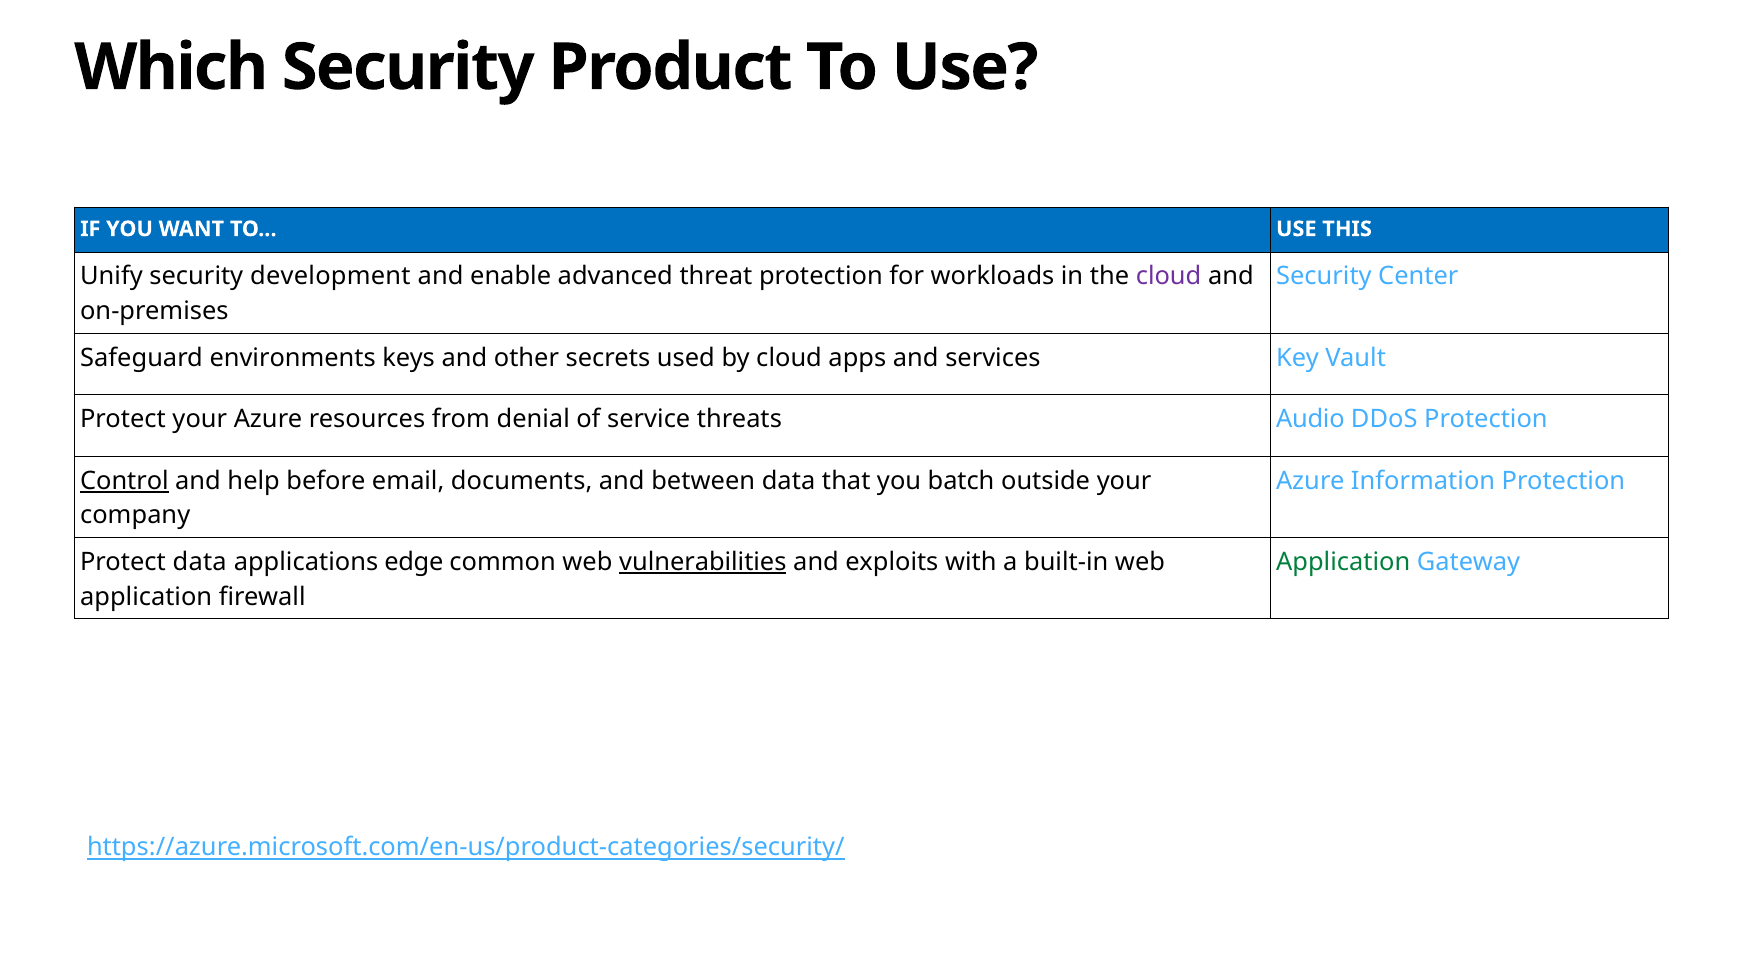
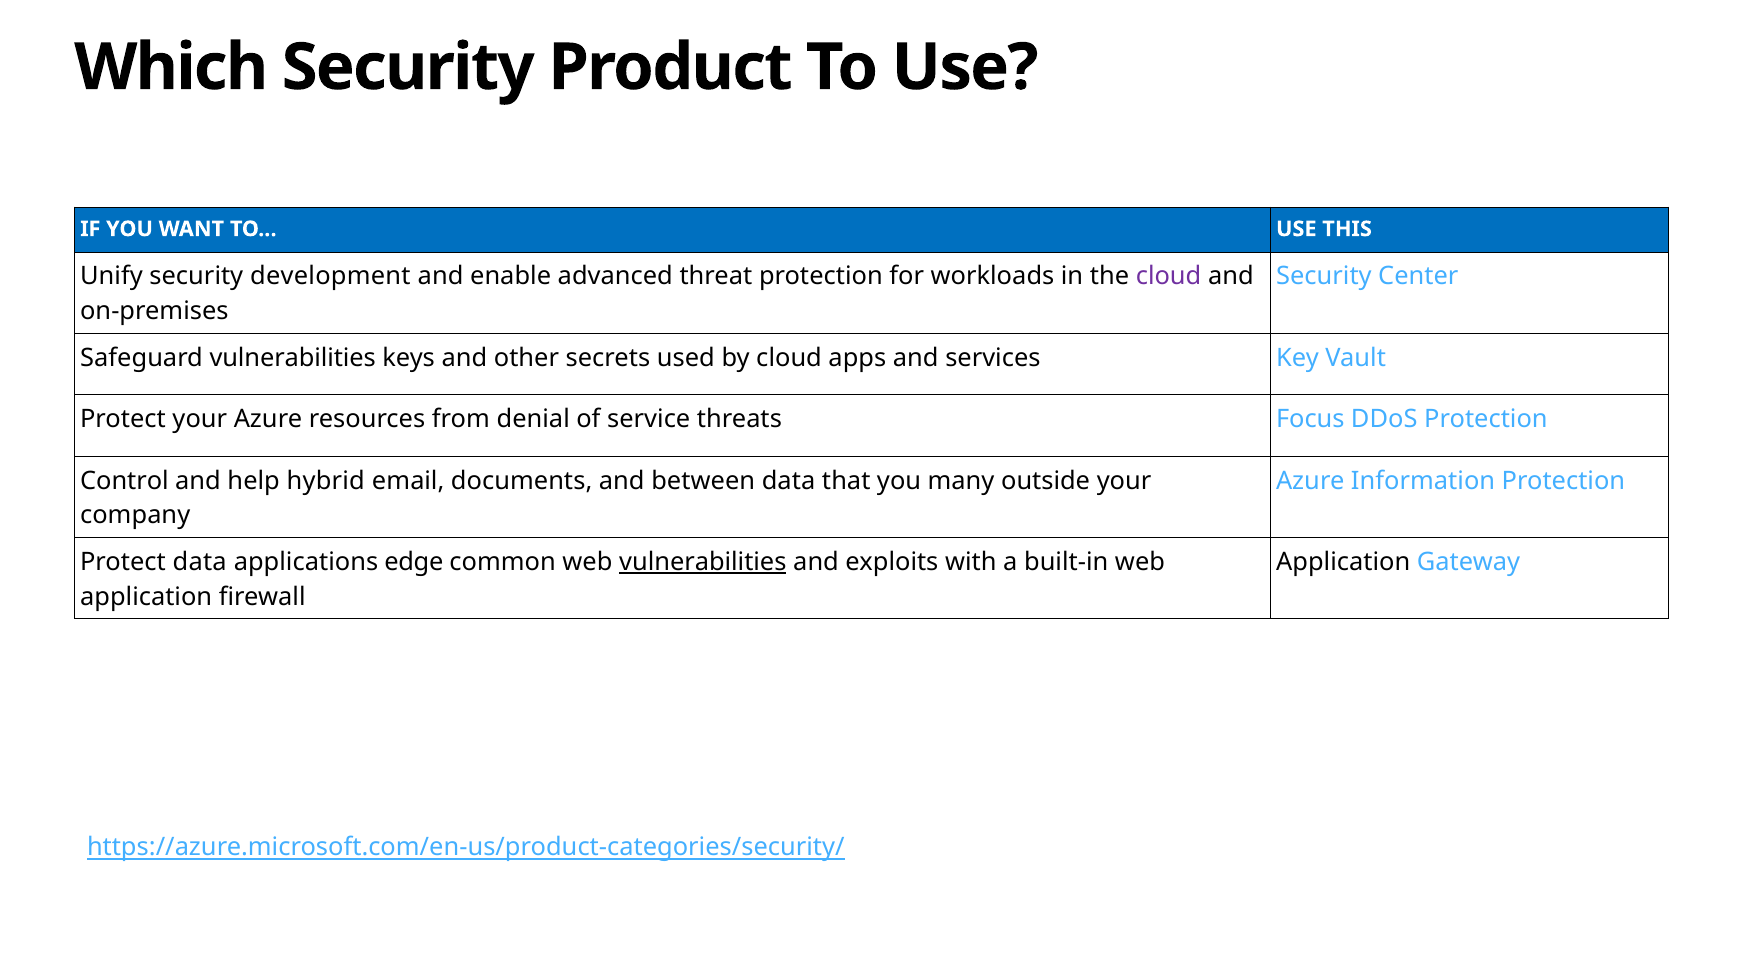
Safeguard environments: environments -> vulnerabilities
Audio: Audio -> Focus
Control underline: present -> none
before: before -> hybrid
batch: batch -> many
Application at (1343, 562) colour: green -> black
